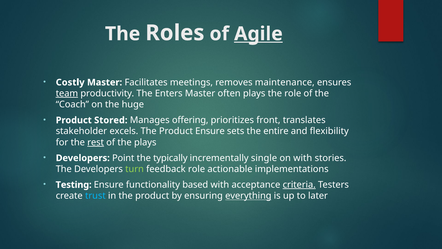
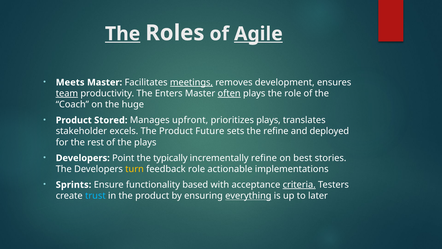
The at (123, 34) underline: none -> present
Costly: Costly -> Meets
meetings underline: none -> present
maintenance: maintenance -> development
often underline: none -> present
offering: offering -> upfront
prioritizes front: front -> plays
Product Ensure: Ensure -> Future
the entire: entire -> refine
flexibility: flexibility -> deployed
rest underline: present -> none
incrementally single: single -> refine
on with: with -> best
turn colour: light green -> yellow
Testing: Testing -> Sprints
